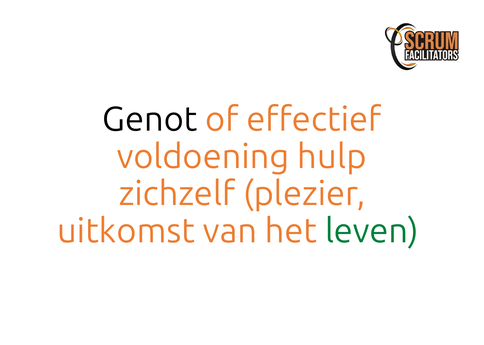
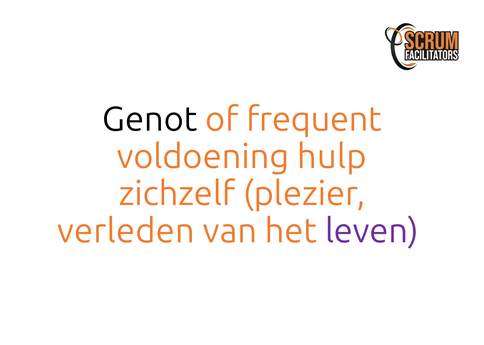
effectief: effectief -> frequent
uitkomst: uitkomst -> verleden
leven colour: green -> purple
